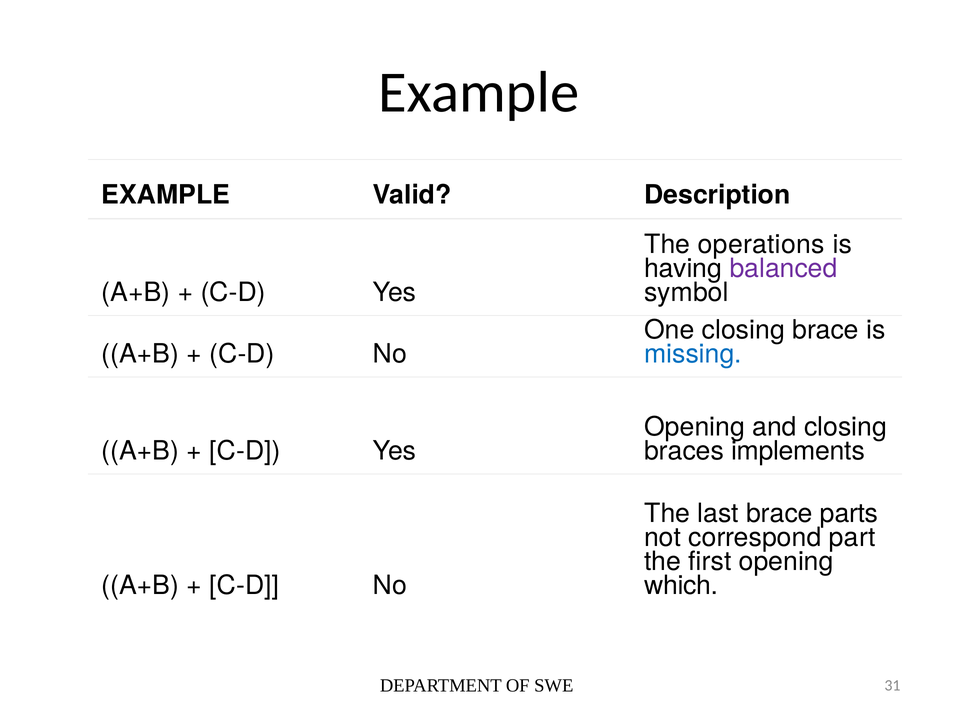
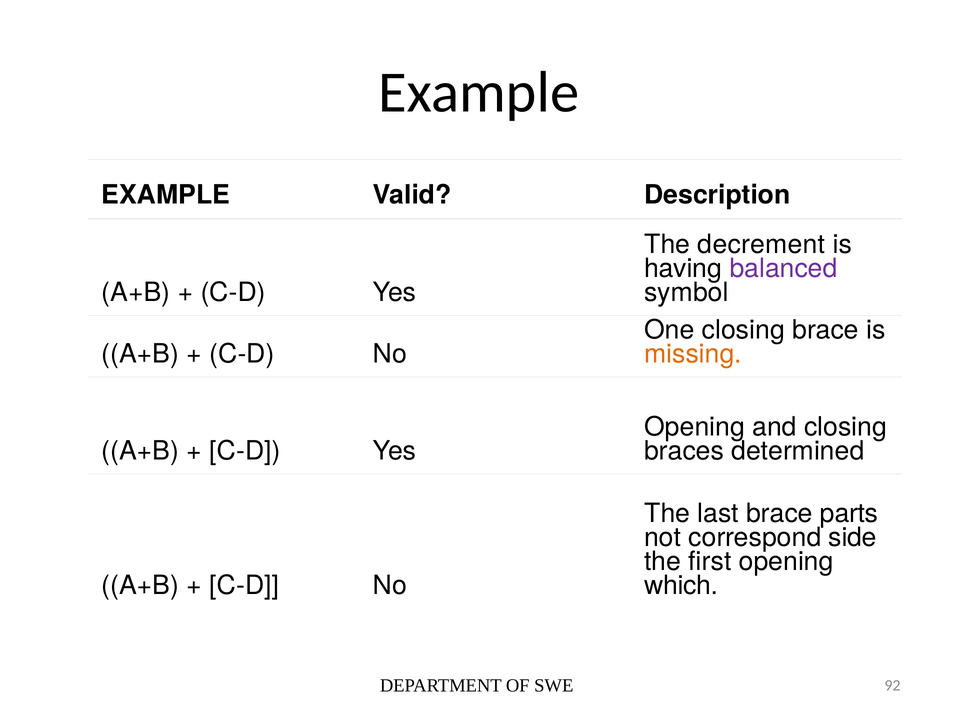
operations: operations -> decrement
missing colour: blue -> orange
implements: implements -> determined
part: part -> side
31: 31 -> 92
